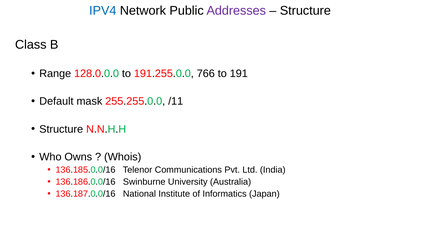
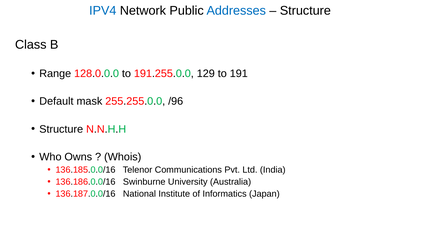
Addresses colour: purple -> blue
766: 766 -> 129
/11: /11 -> /96
